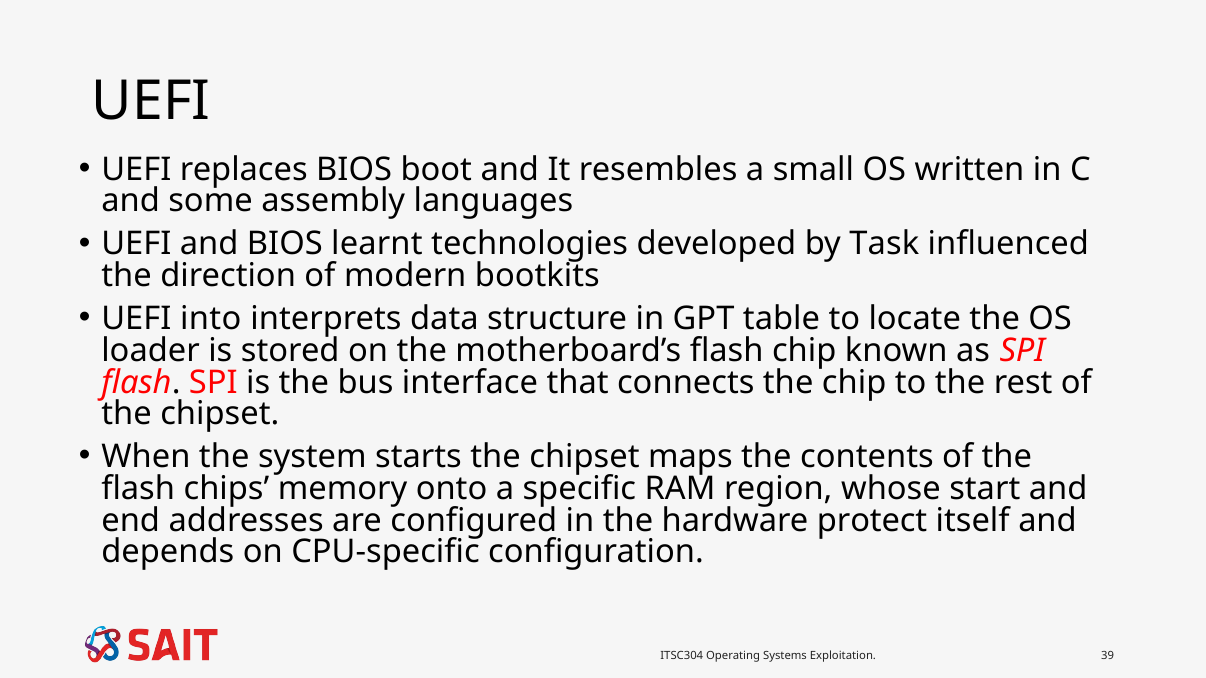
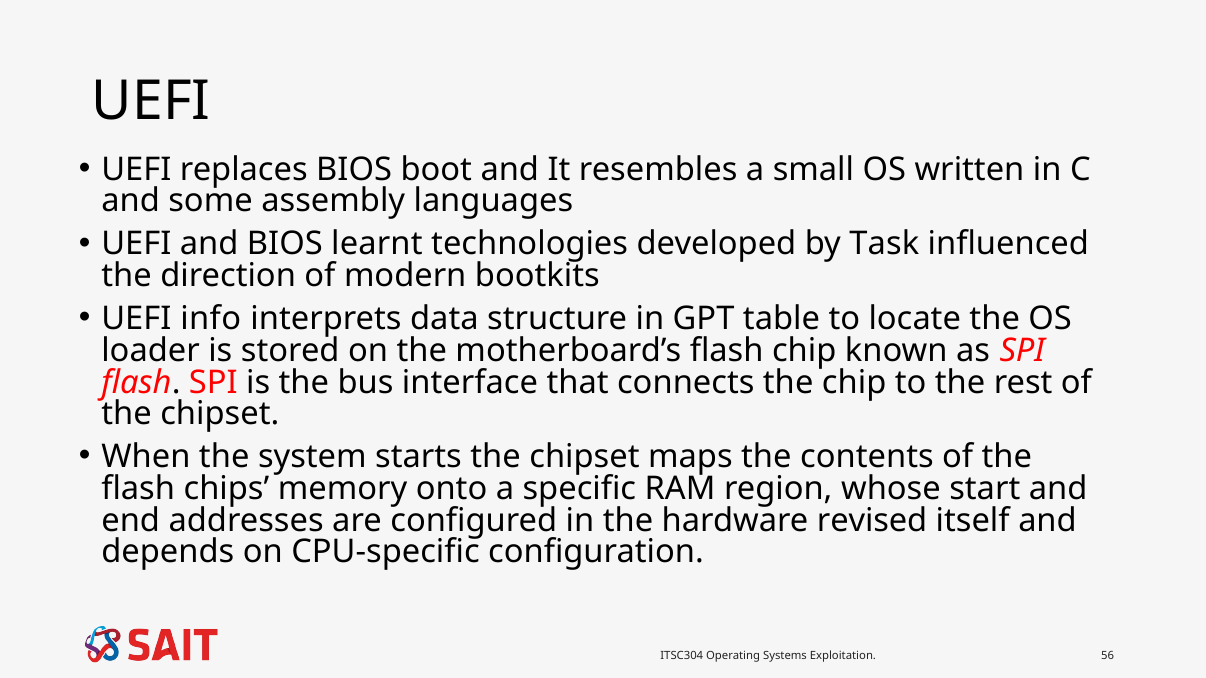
into: into -> info
protect: protect -> revised
39: 39 -> 56
